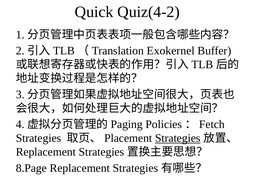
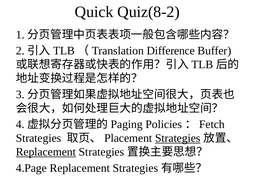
Quiz(4-2: Quiz(4-2 -> Quiz(8-2
Exokernel: Exokernel -> Difference
Replacement at (46, 152) underline: none -> present
8.Page: 8.Page -> 4.Page
